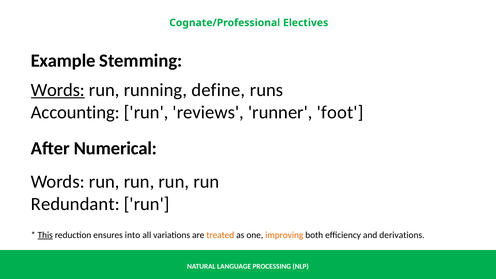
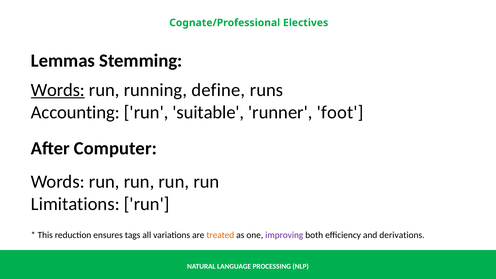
Example: Example -> Lemmas
reviews: reviews -> suitable
Numerical: Numerical -> Computer
Redundant: Redundant -> Limitations
This underline: present -> none
into: into -> tags
improving colour: orange -> purple
